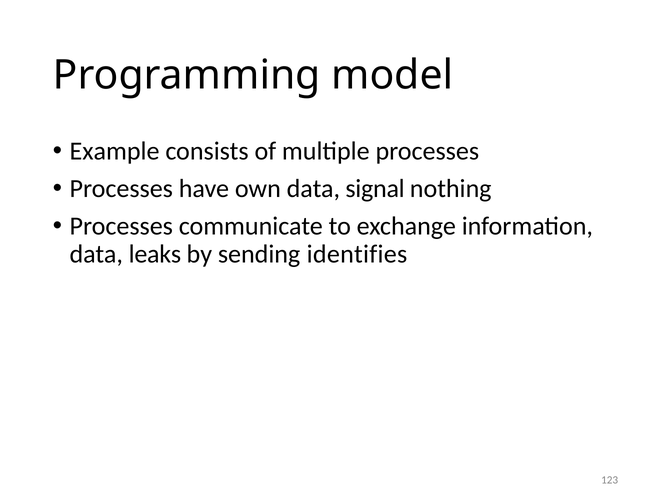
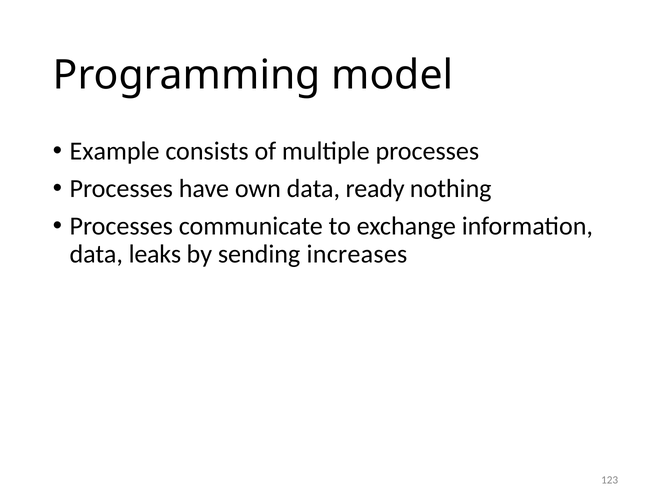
signal: signal -> ready
identifies: identifies -> increases
